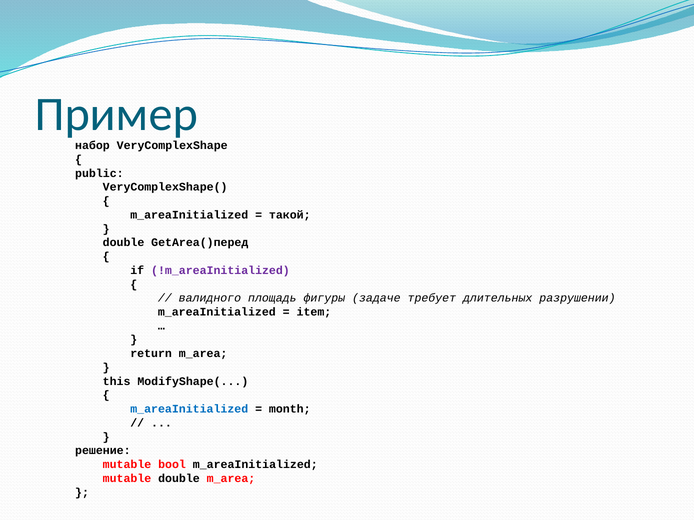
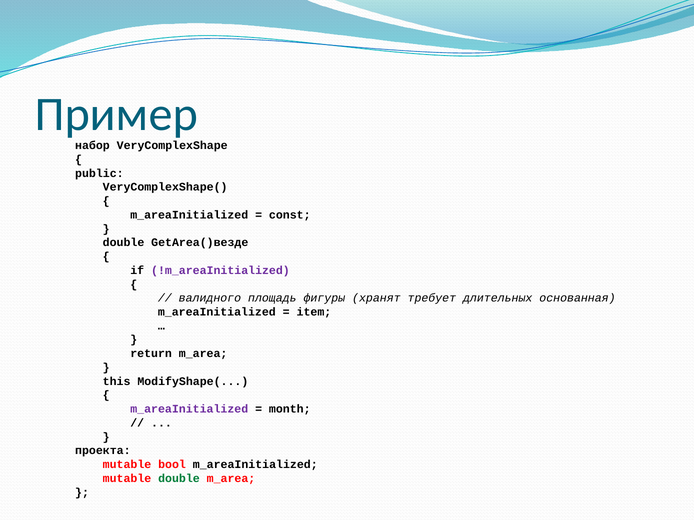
такой: такой -> const
GetArea()перед: GetArea()перед -> GetArea()везде
задаче: задаче -> хранят
разрушении: разрушении -> основанная
m_areaInitialized at (189, 409) colour: blue -> purple
решение: решение -> проекта
double at (179, 479) colour: black -> green
